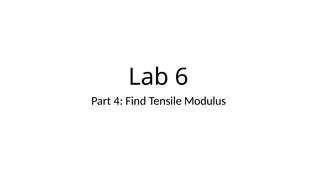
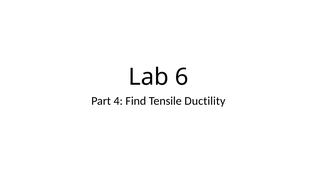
Modulus: Modulus -> Ductility
